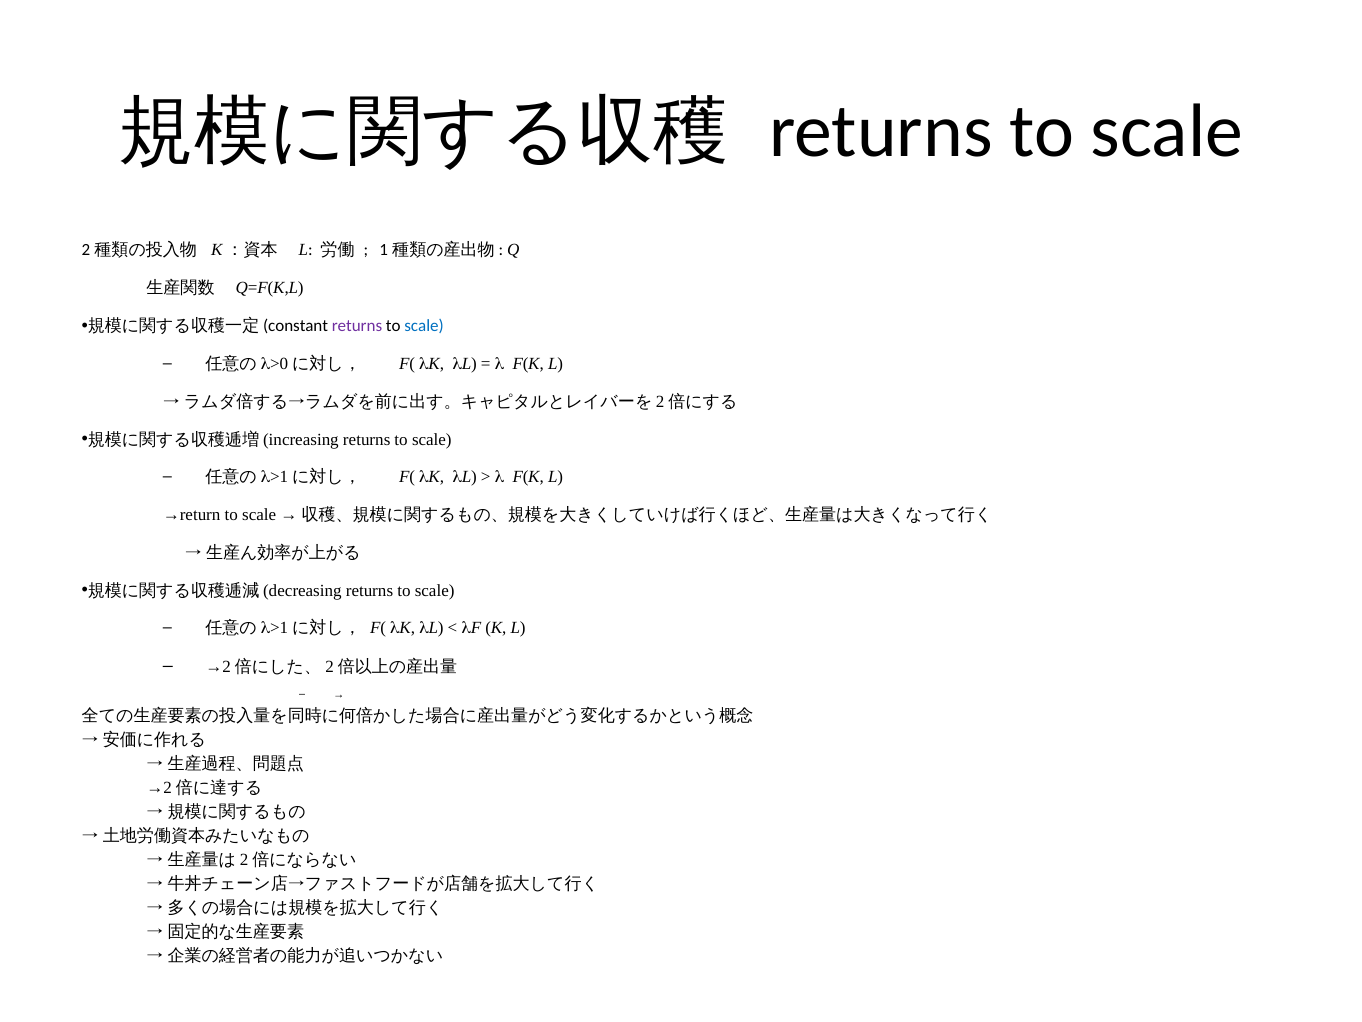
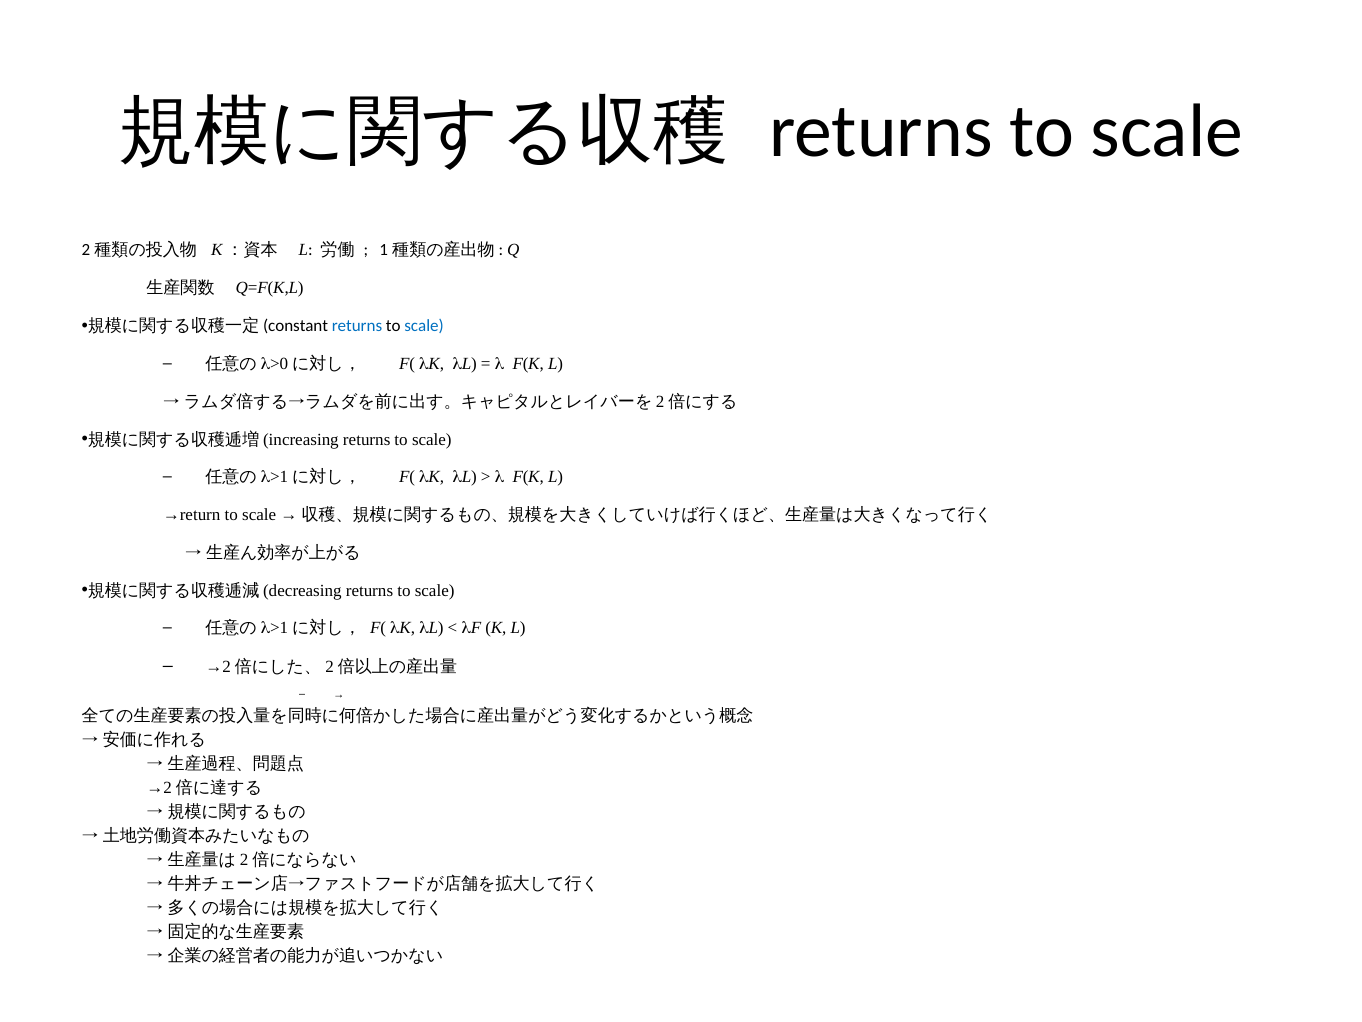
returns at (357, 326) colour: purple -> blue
